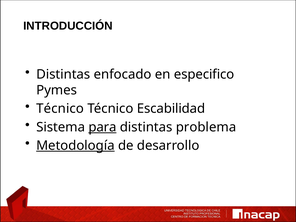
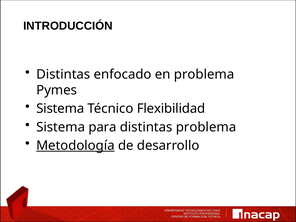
en especifico: especifico -> problema
Técnico at (60, 109): Técnico -> Sistema
Escabilidad: Escabilidad -> Flexibilidad
para underline: present -> none
